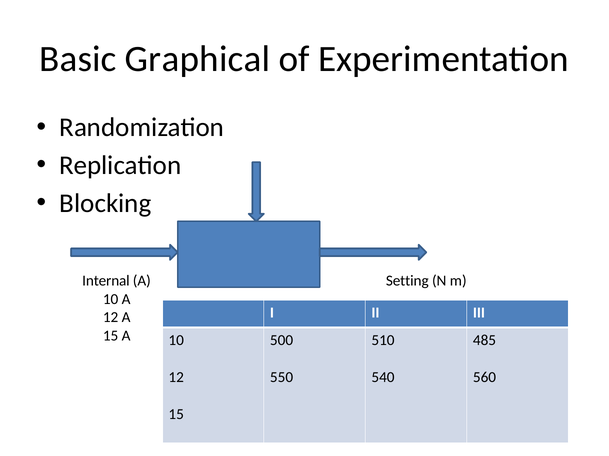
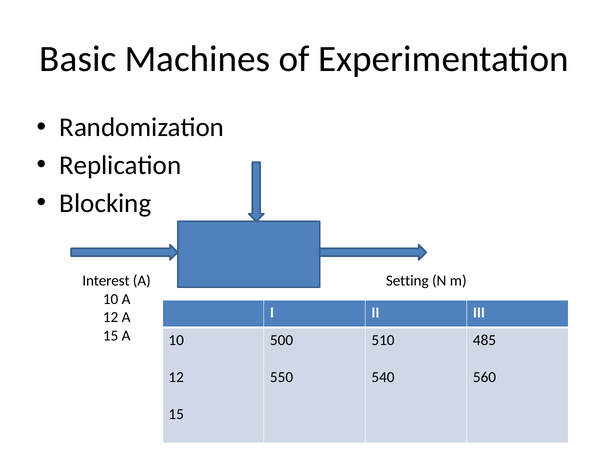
Graphical: Graphical -> Machines
Internal: Internal -> Interest
